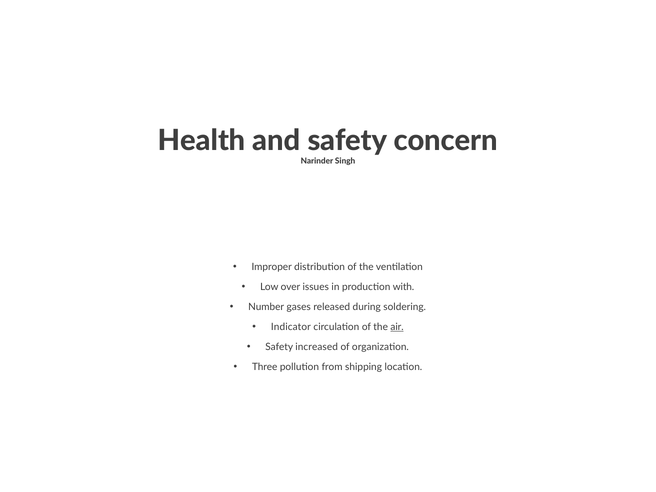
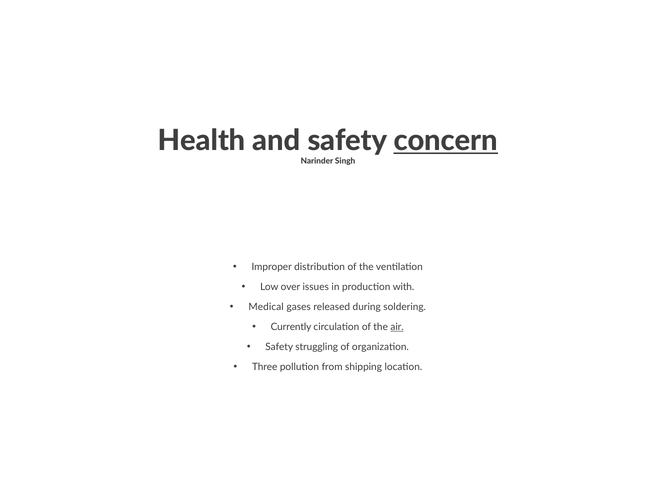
concern underline: none -> present
Number: Number -> Medical
Indicator: Indicator -> Currently
increased: increased -> struggling
